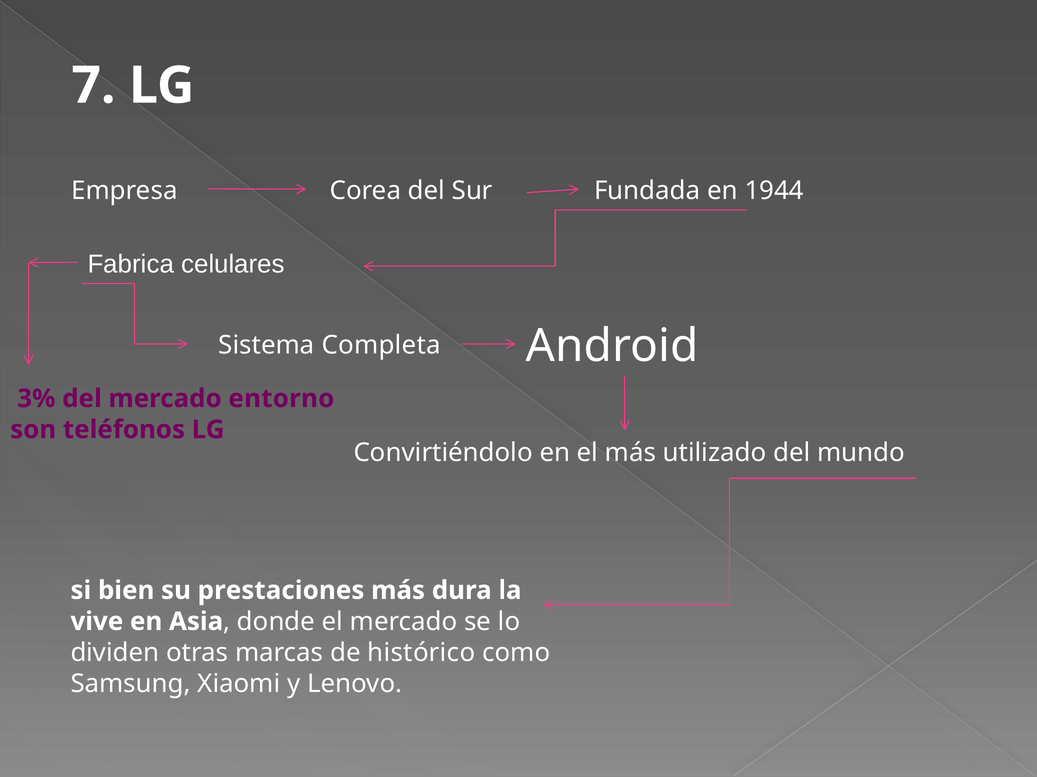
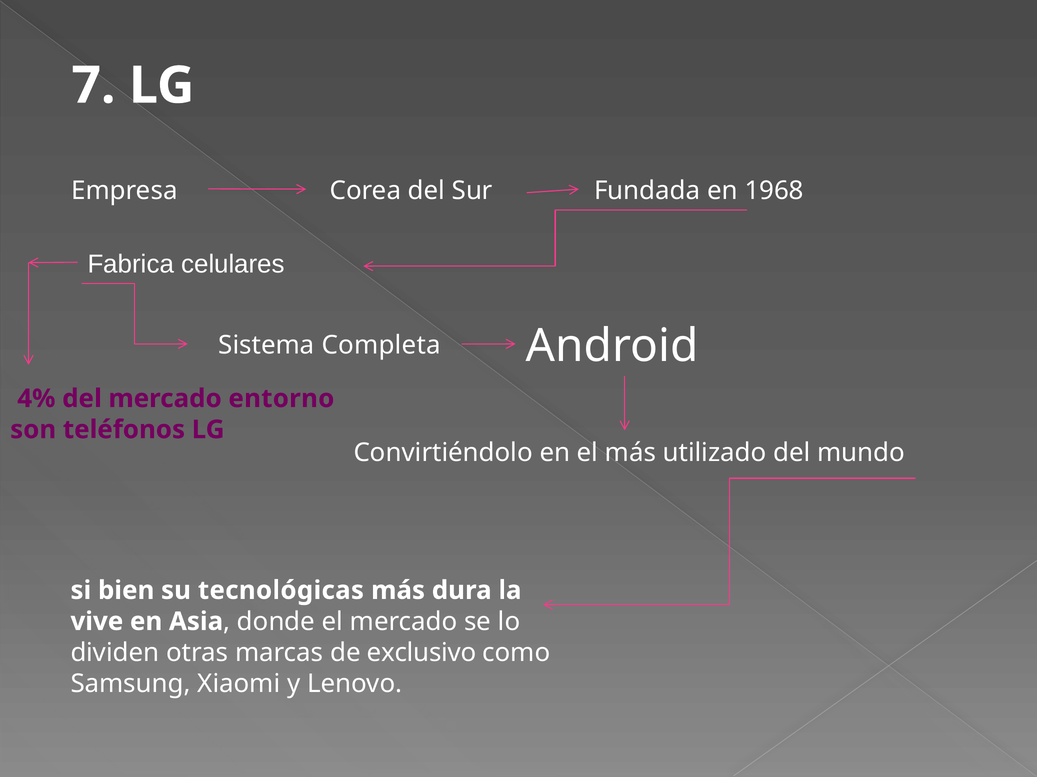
1944: 1944 -> 1968
3%: 3% -> 4%
prestaciones: prestaciones -> tecnológicas
histórico: histórico -> exclusivo
